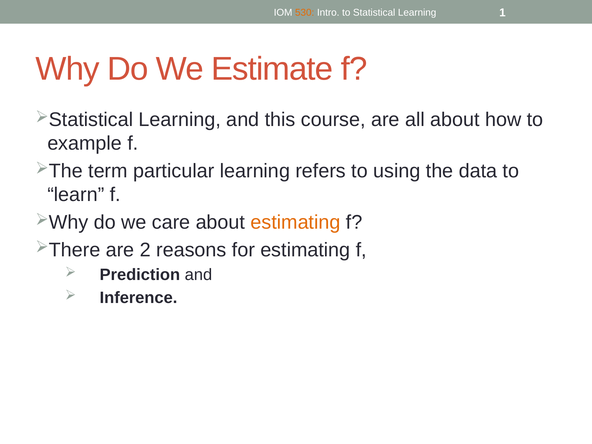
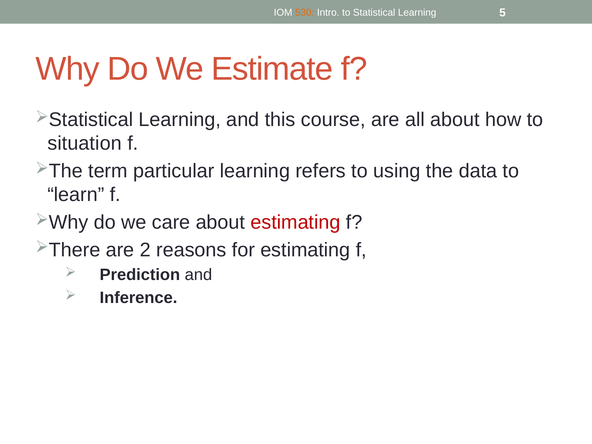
1: 1 -> 5
example: example -> situation
estimating at (295, 222) colour: orange -> red
